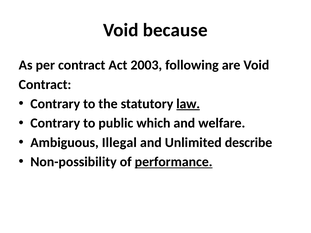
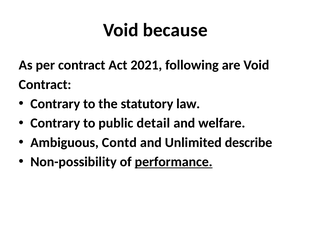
2003: 2003 -> 2021
law underline: present -> none
which: which -> detail
Illegal: Illegal -> Contd
